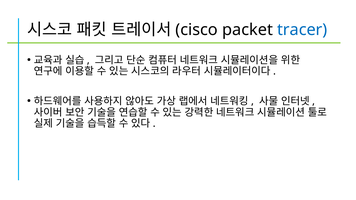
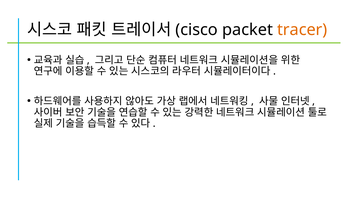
tracer colour: blue -> orange
